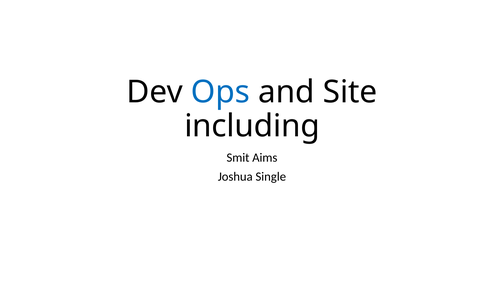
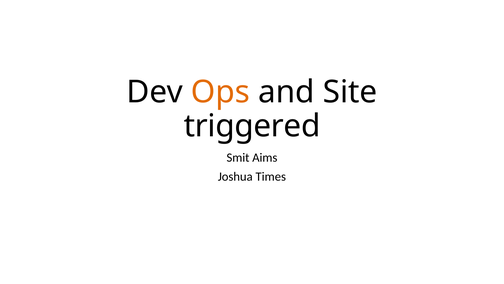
Ops colour: blue -> orange
including: including -> triggered
Single: Single -> Times
